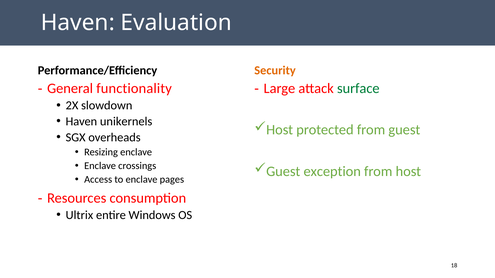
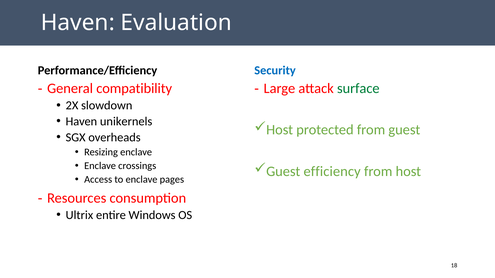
Security colour: orange -> blue
functionality: functionality -> compatibility
exception: exception -> efficiency
